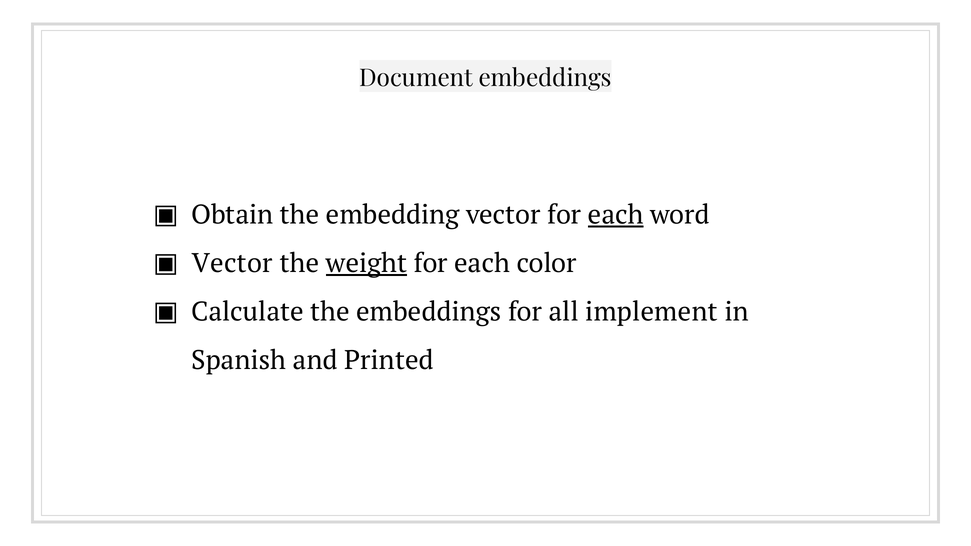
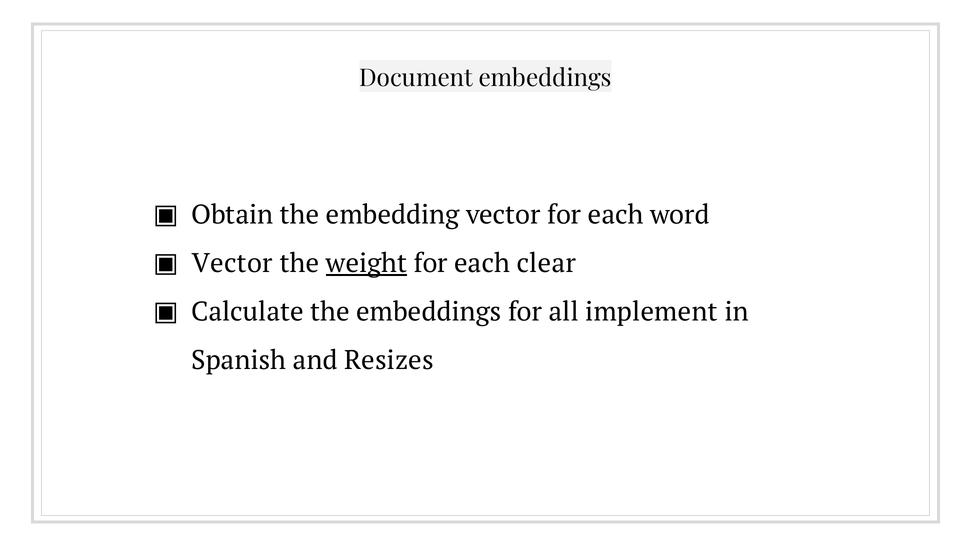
each at (616, 215) underline: present -> none
color: color -> clear
Printed: Printed -> Resizes
